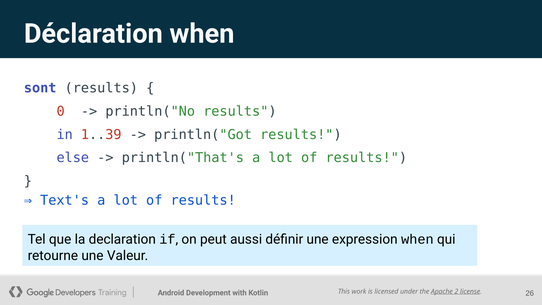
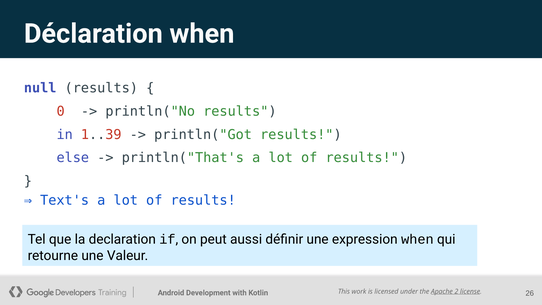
sont: sont -> null
